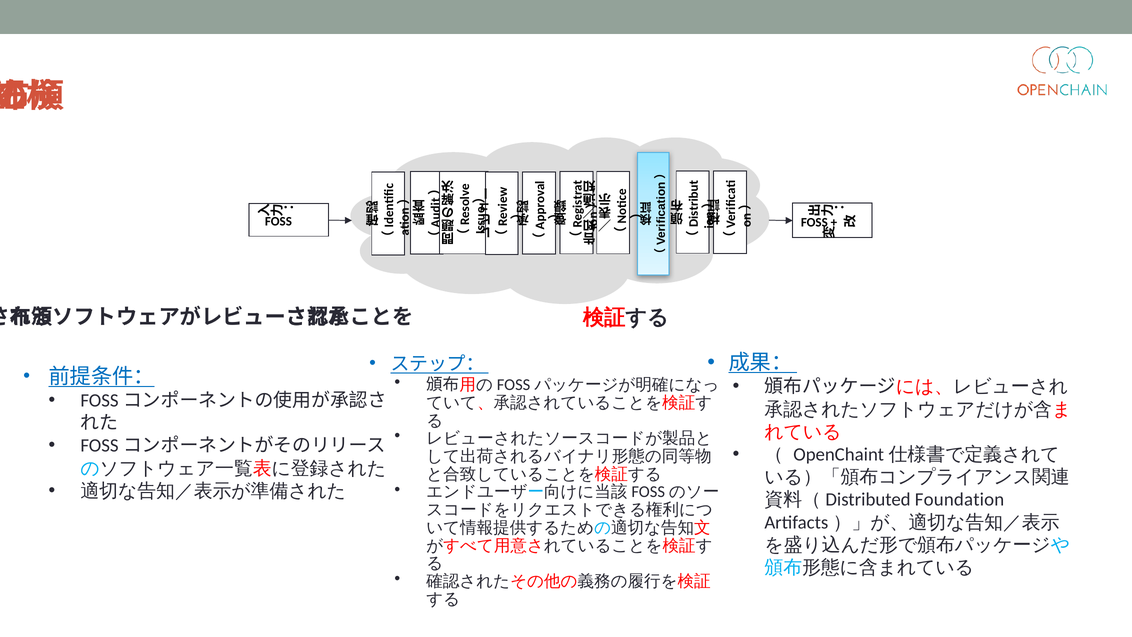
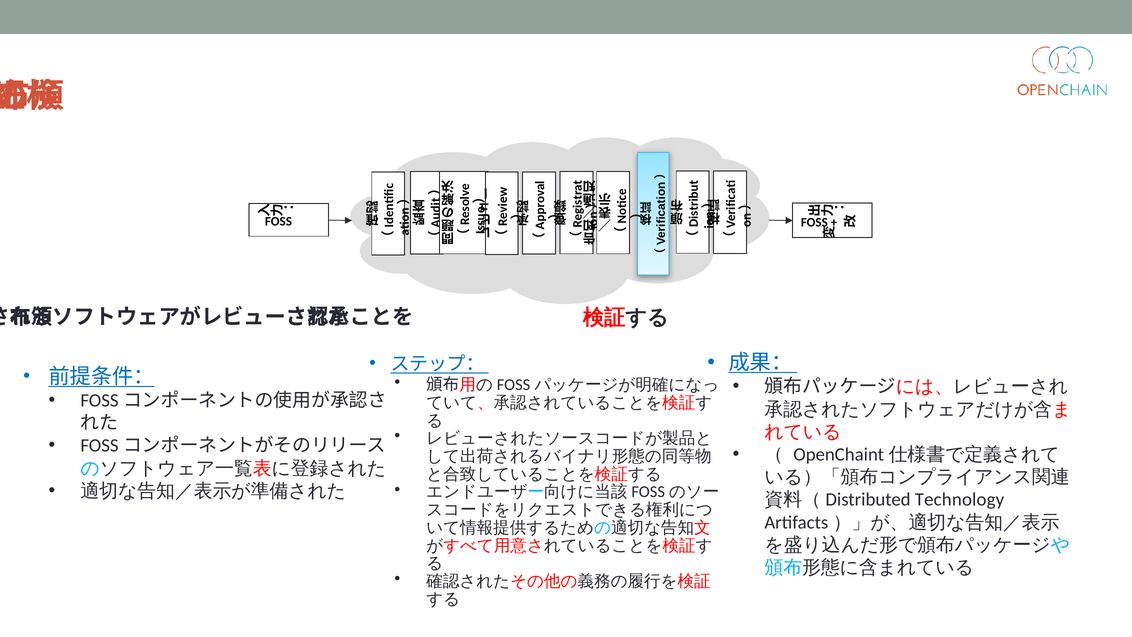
Foundation: Foundation -> Technology
